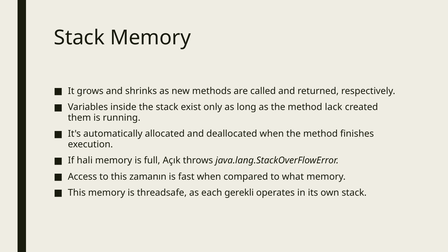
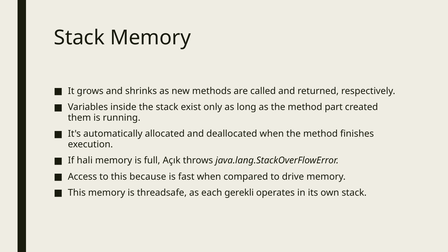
lack: lack -> part
zamanın: zamanın -> because
what: what -> drive
